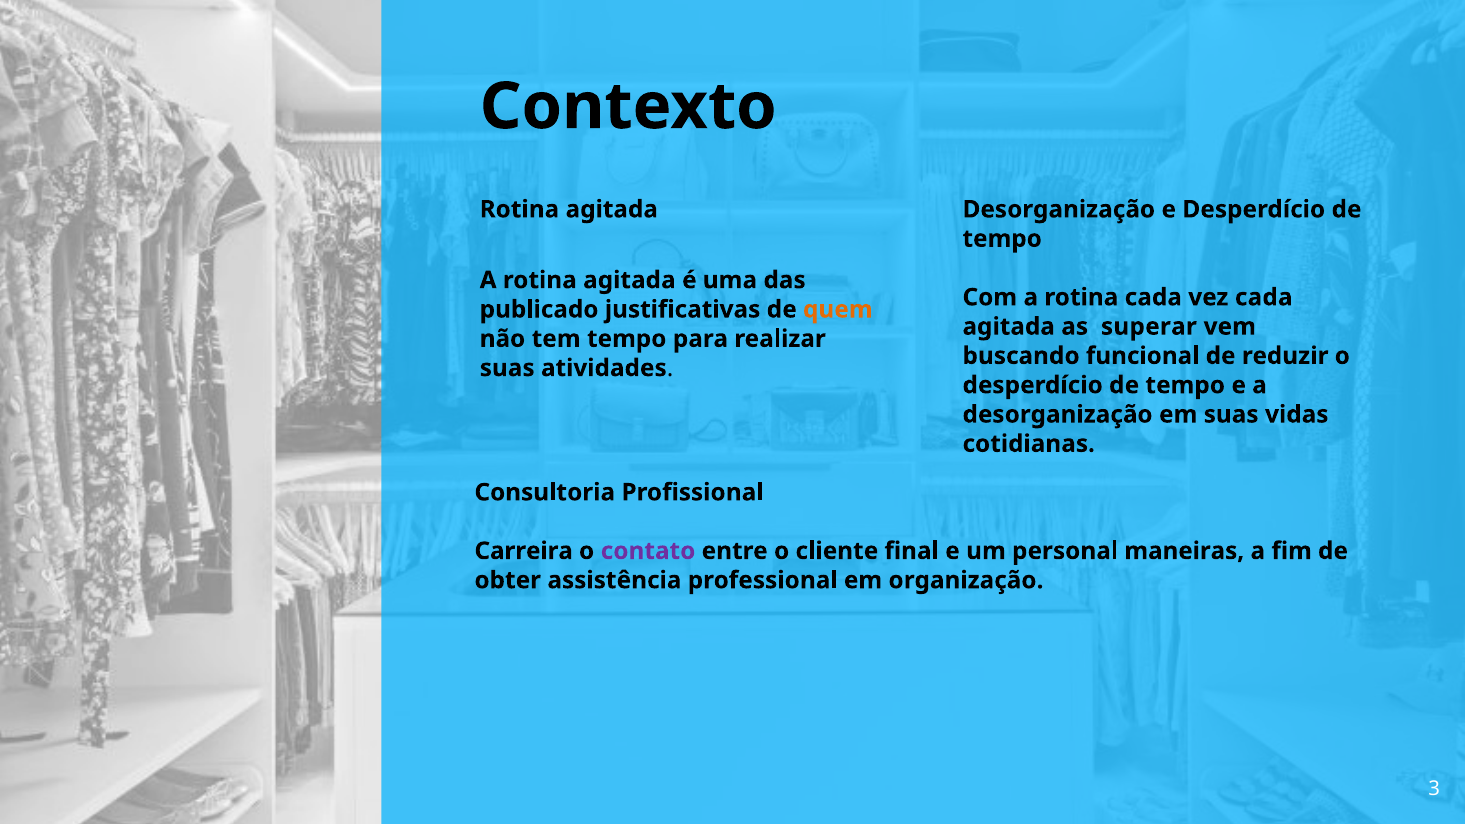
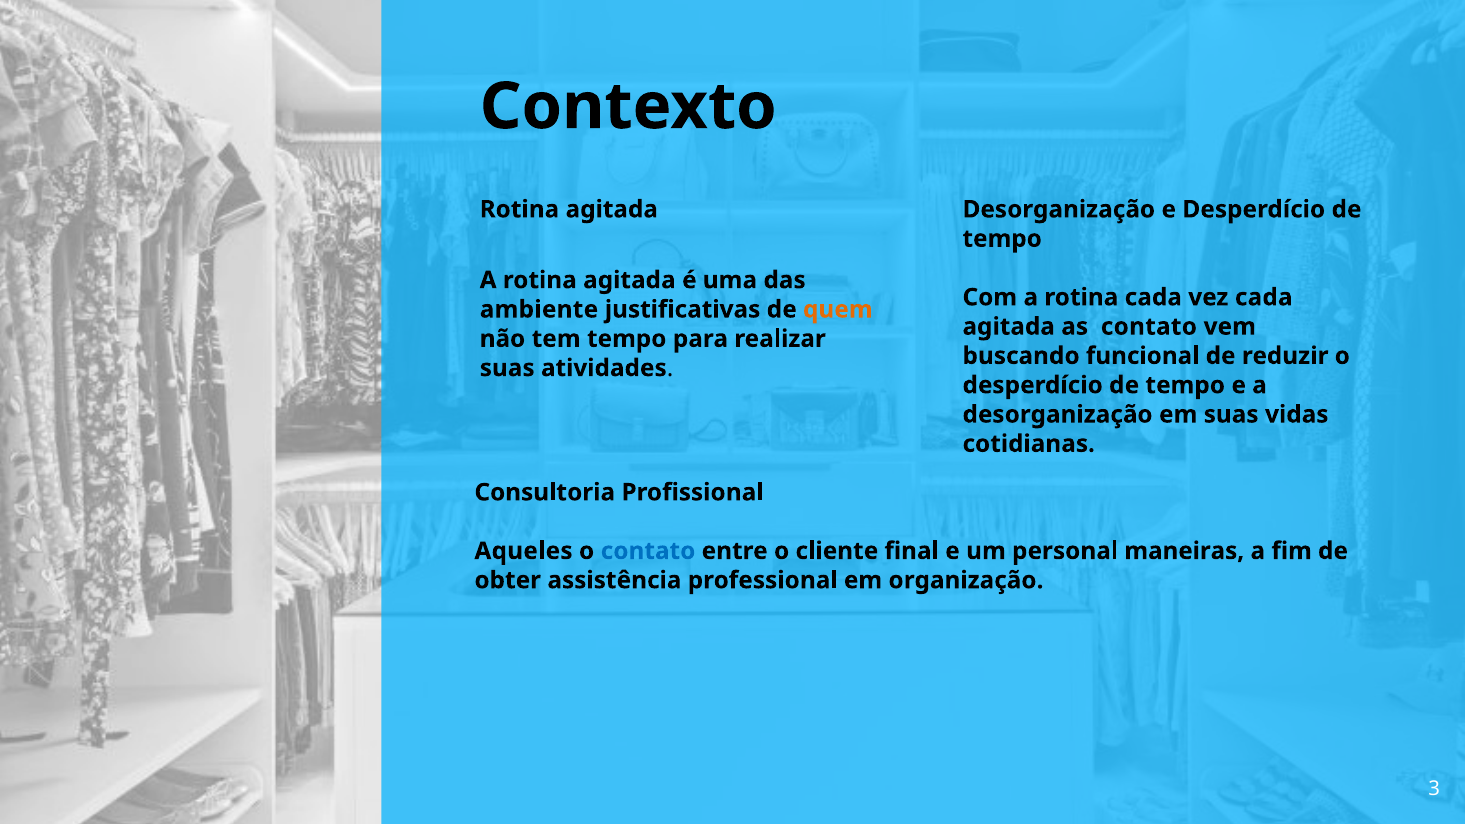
publicado: publicado -> ambiente
as superar: superar -> contato
Carreira: Carreira -> Aqueles
contato at (648, 551) colour: purple -> blue
